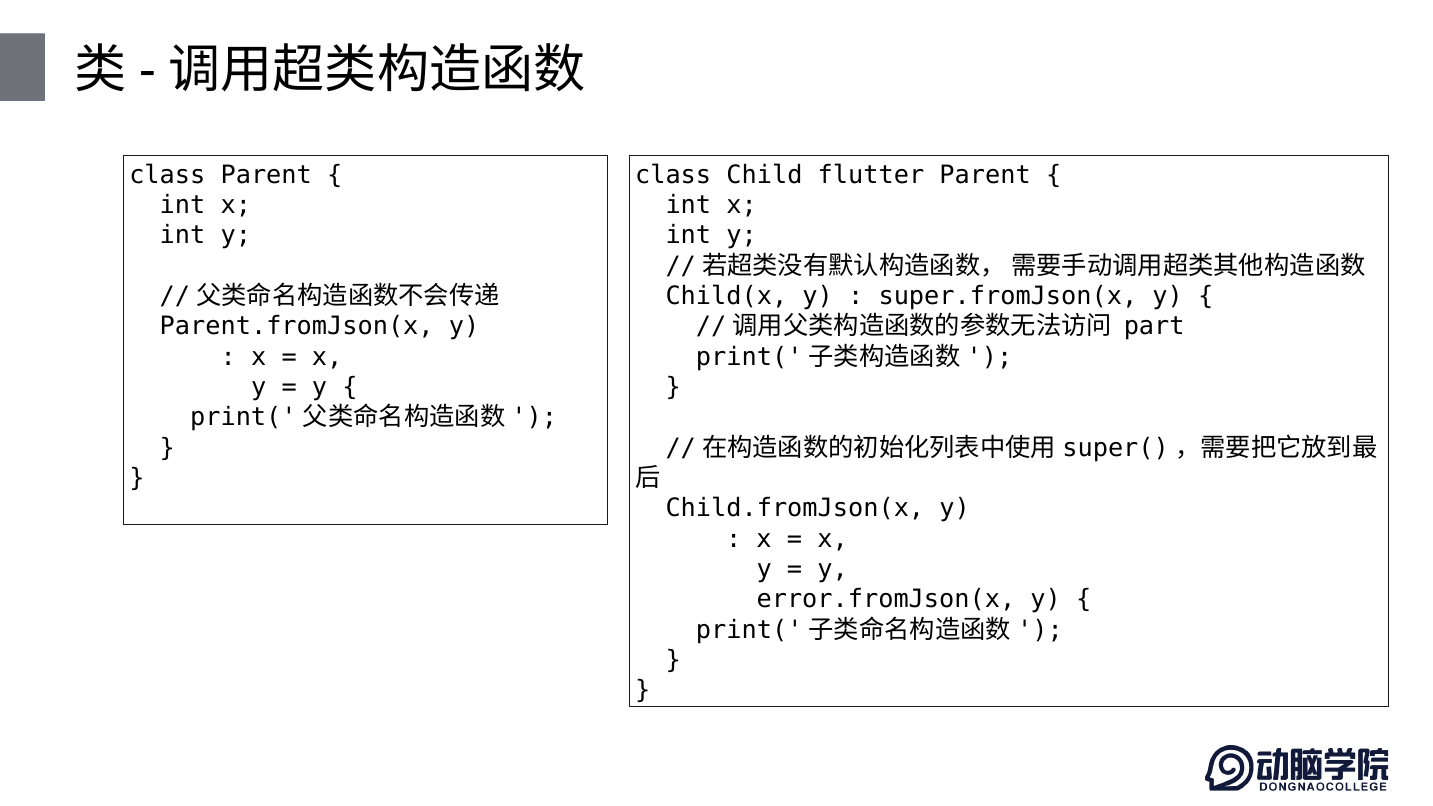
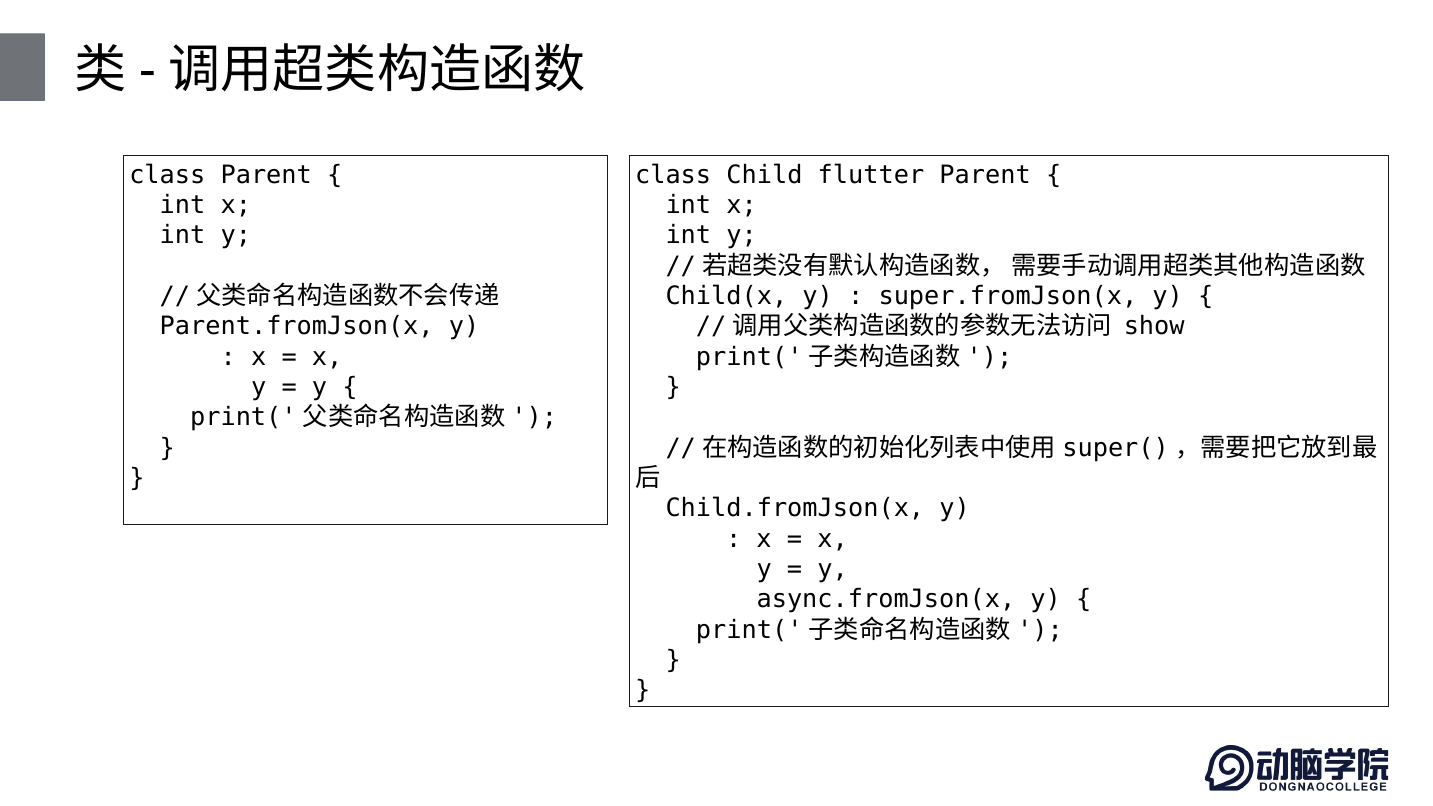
part: part -> show
error.fromJson(x: error.fromJson(x -> async.fromJson(x
